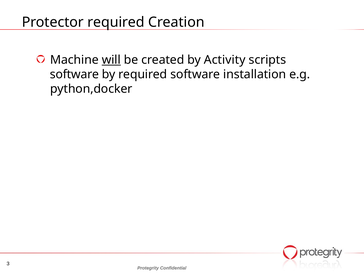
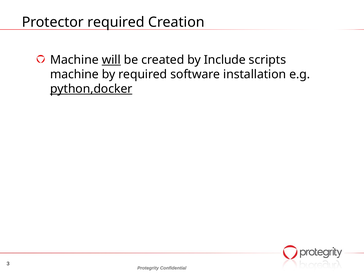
Activity: Activity -> Include
software at (74, 74): software -> machine
python,docker underline: none -> present
